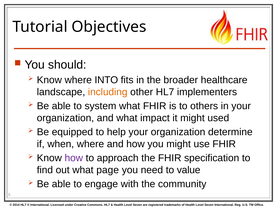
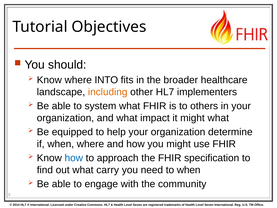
might used: used -> what
how at (74, 158) colour: purple -> blue
page: page -> carry
to value: value -> when
